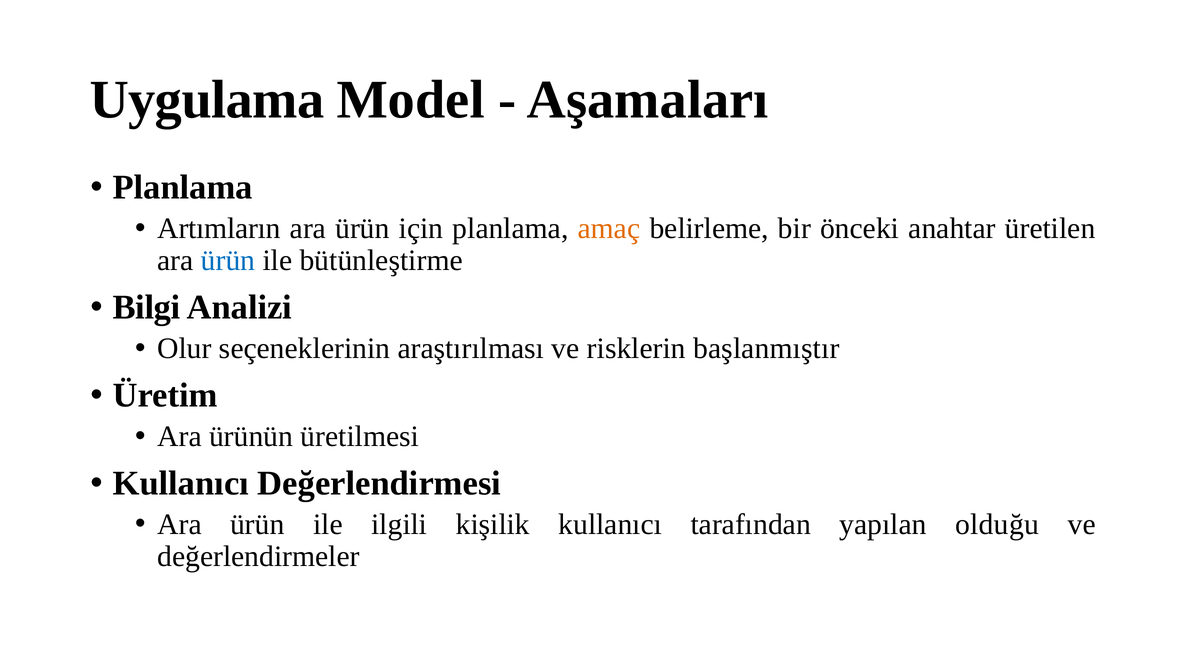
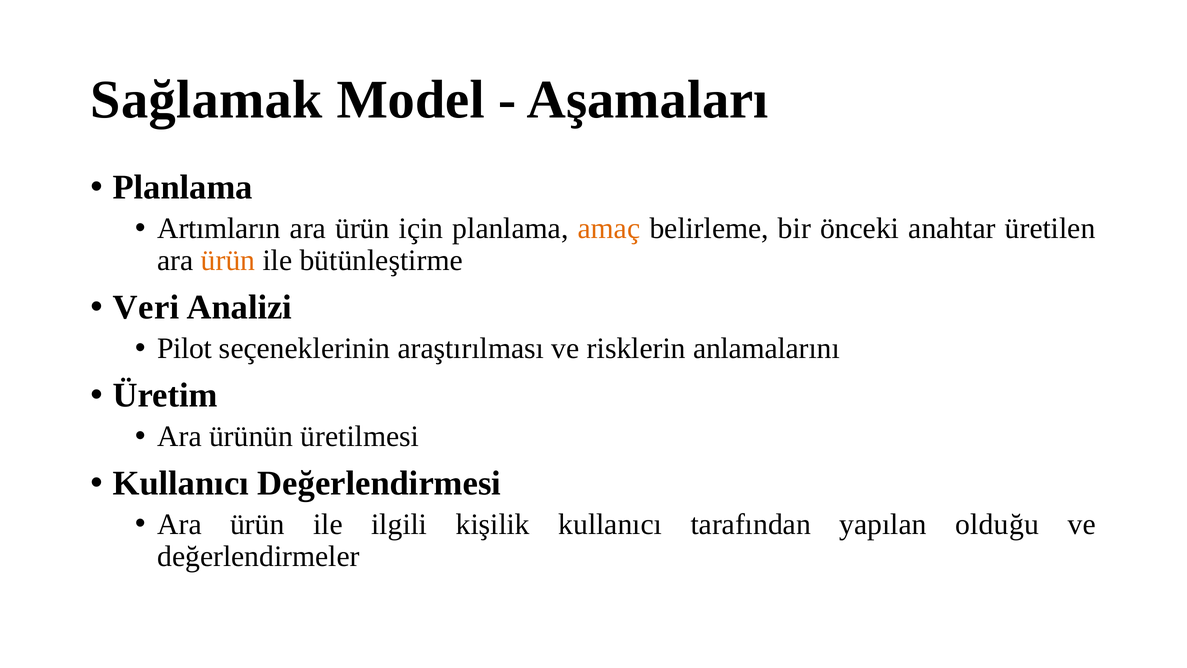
Uygulama: Uygulama -> Sağlamak
ürün at (228, 260) colour: blue -> orange
Bilgi: Bilgi -> Veri
Olur: Olur -> Pilot
başlanmıştır: başlanmıştır -> anlamalarını
